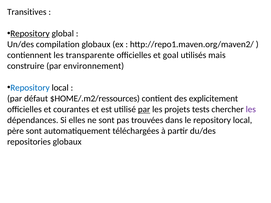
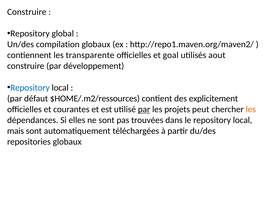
Transitives at (27, 12): Transitives -> Construire
Repository at (30, 34) underline: present -> none
mais: mais -> aout
environnement: environnement -> développement
tests: tests -> peut
les at (251, 109) colour: purple -> orange
père: père -> mais
